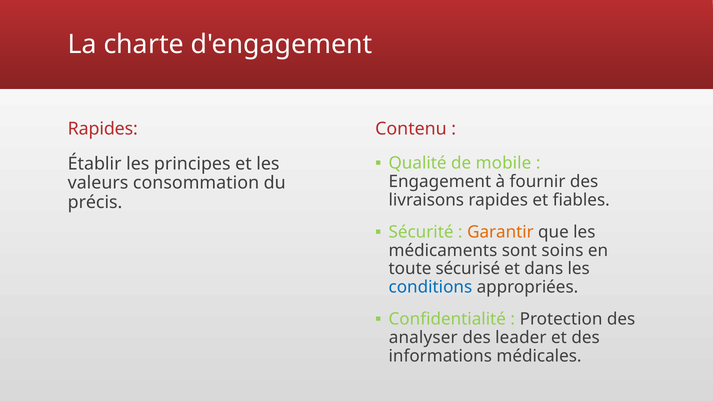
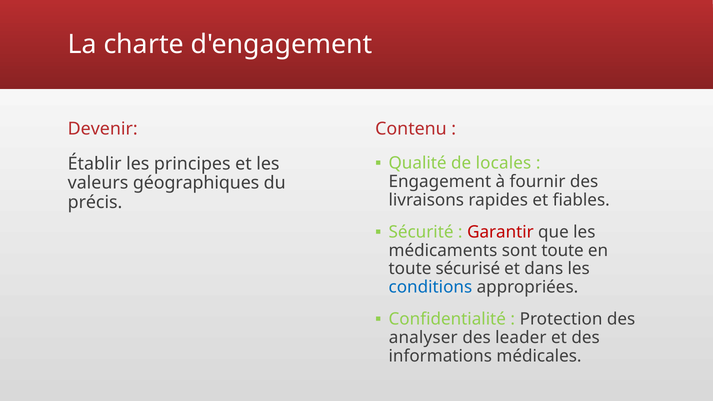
Rapides at (103, 129): Rapides -> Devenir
mobile: mobile -> locales
consommation: consommation -> géographiques
Garantir colour: orange -> red
sont soins: soins -> toute
